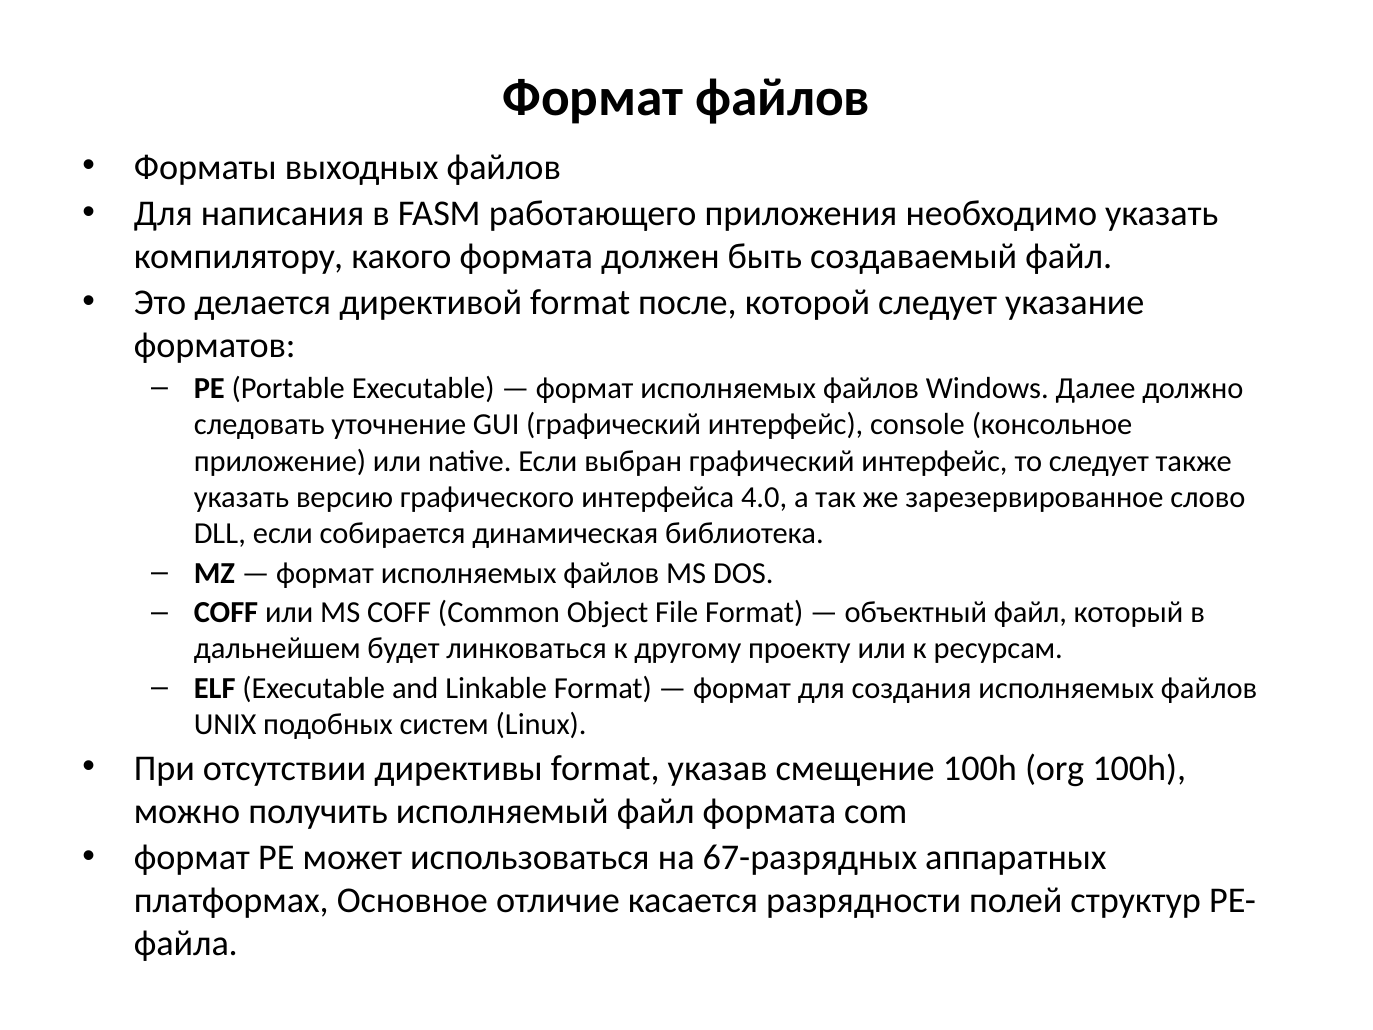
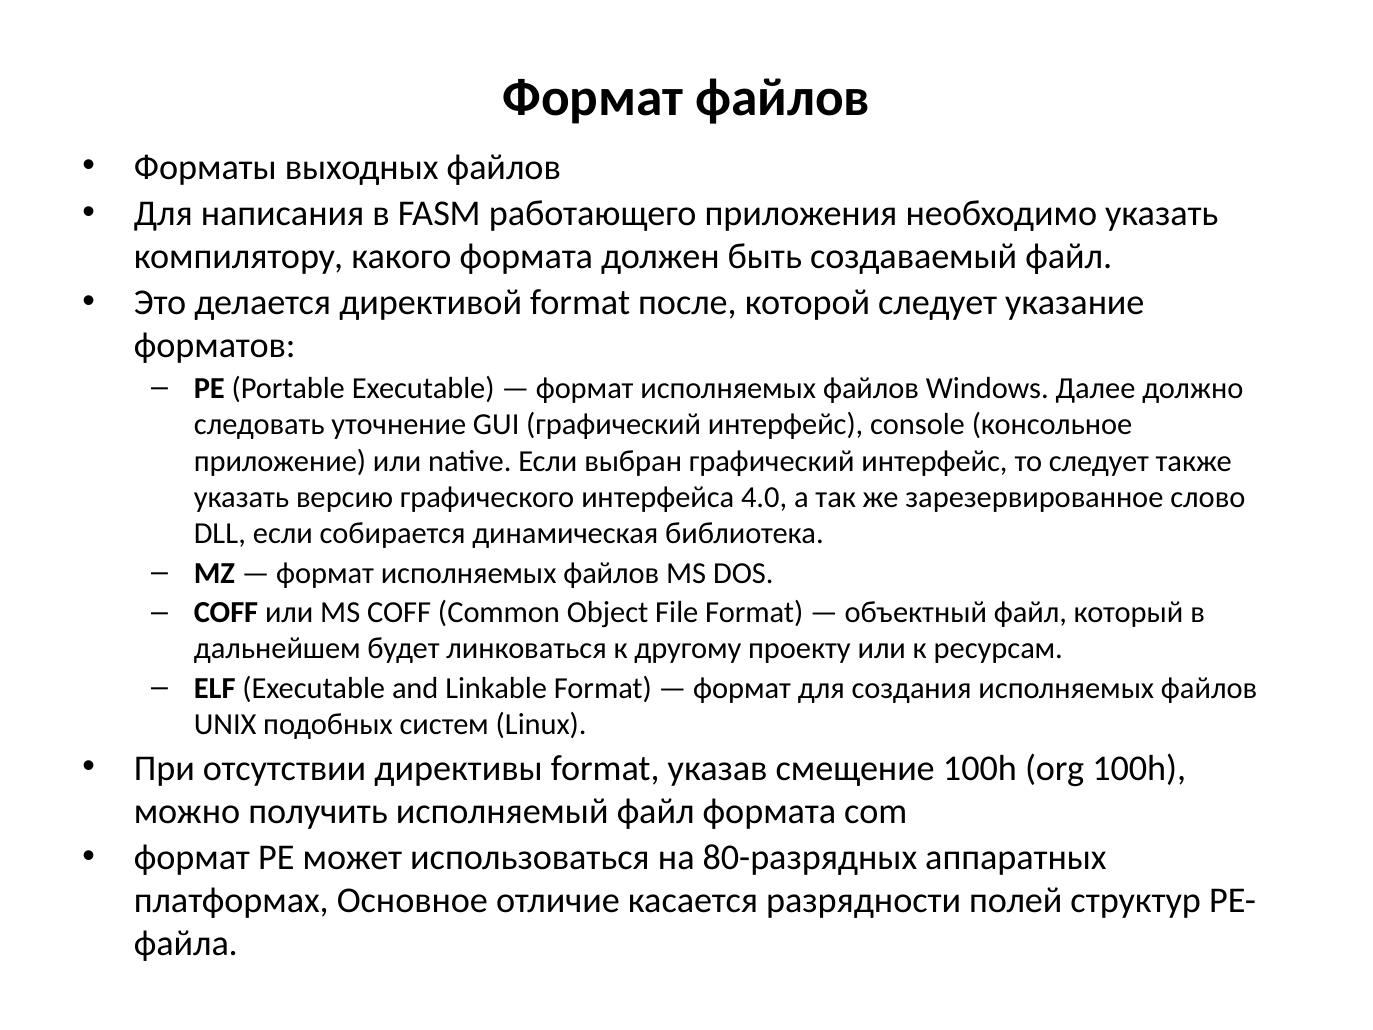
67-разрядных: 67-разрядных -> 80-разрядных
